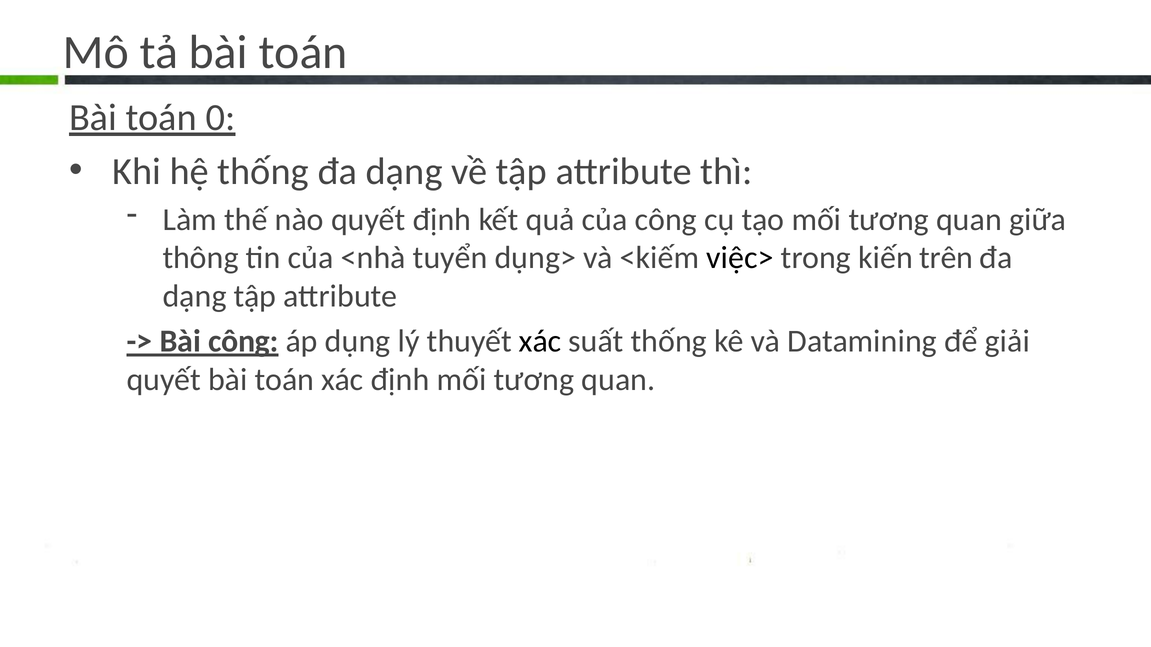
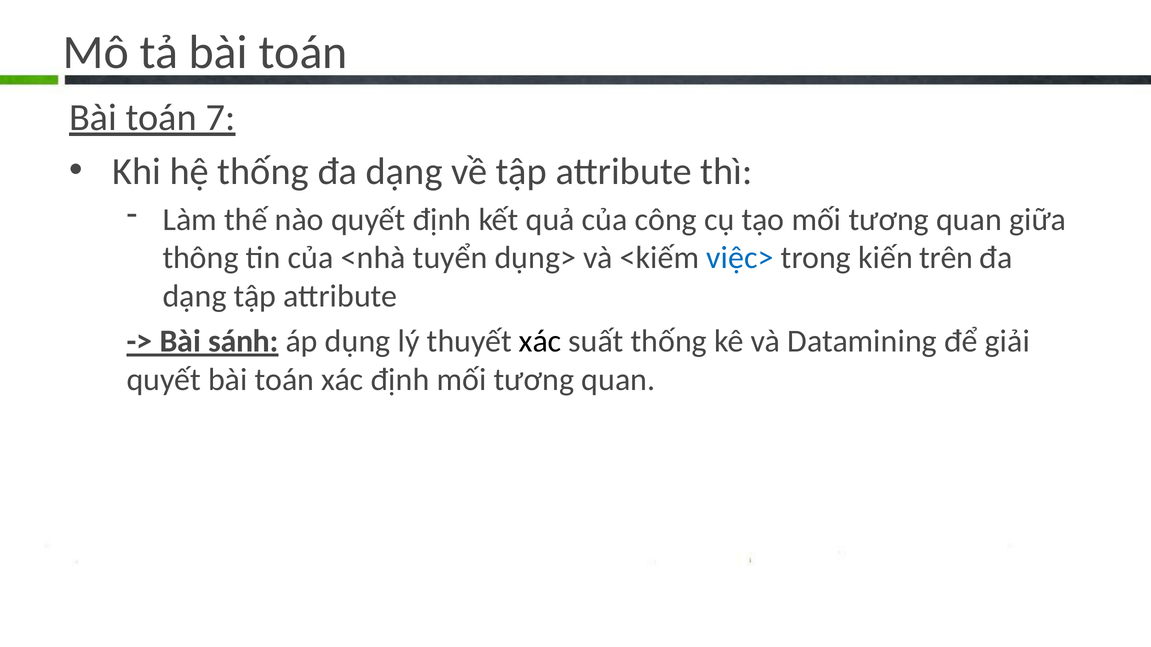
0: 0 -> 7
việc> colour: black -> blue
Bài công: công -> sánh
